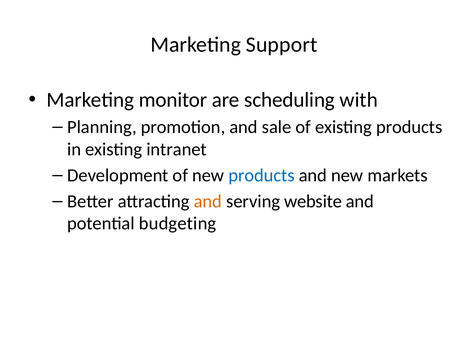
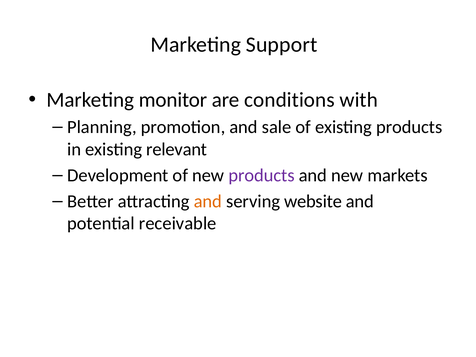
scheduling: scheduling -> conditions
intranet: intranet -> relevant
products at (261, 175) colour: blue -> purple
budgeting: budgeting -> receivable
